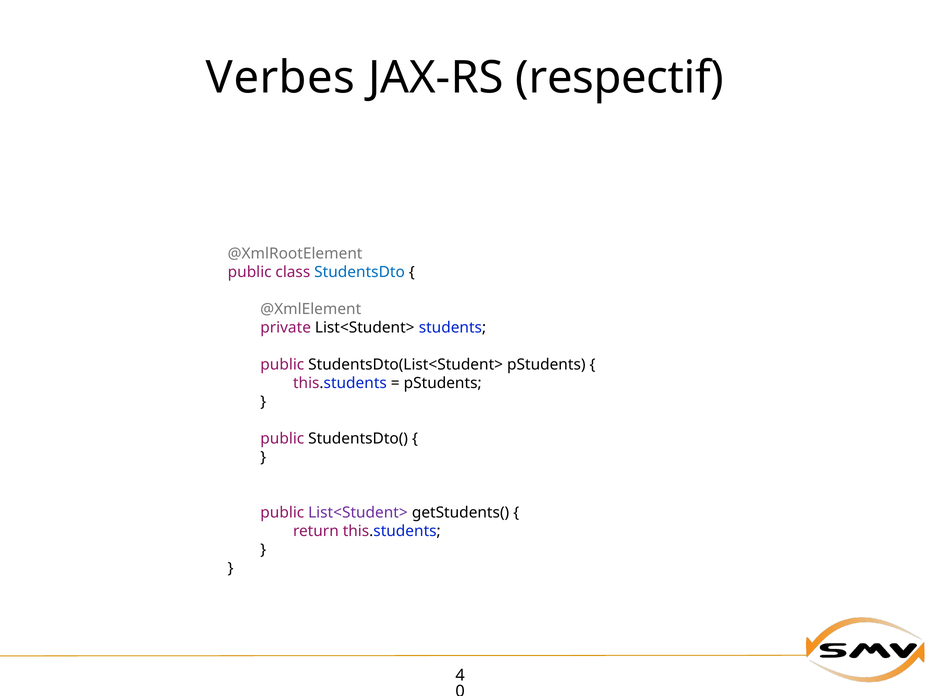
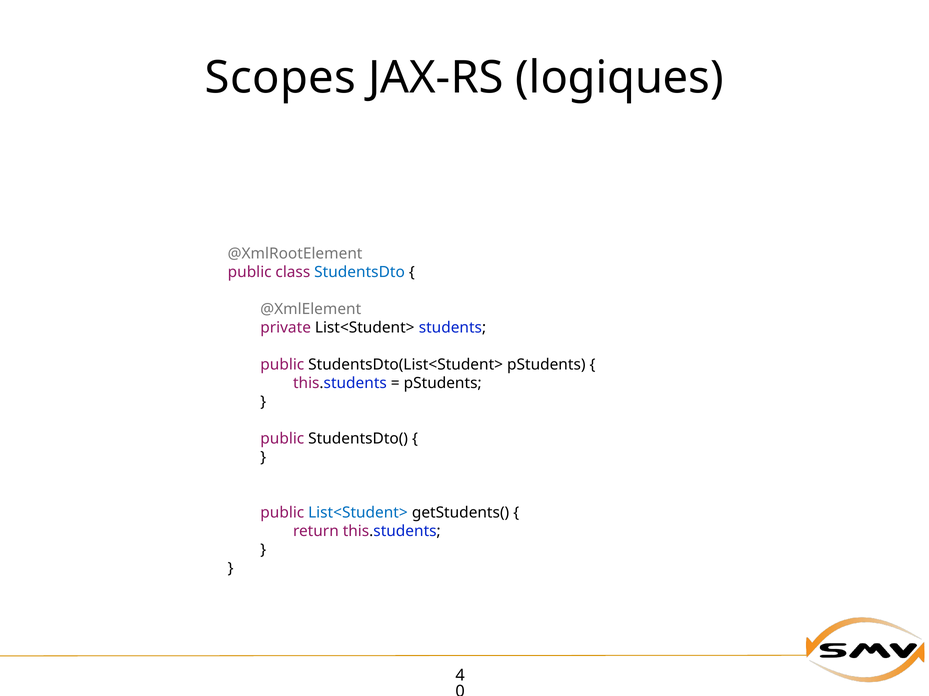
Verbes: Verbes -> Scopes
respectif: respectif -> logiques
List<Student> at (358, 513) colour: purple -> blue
